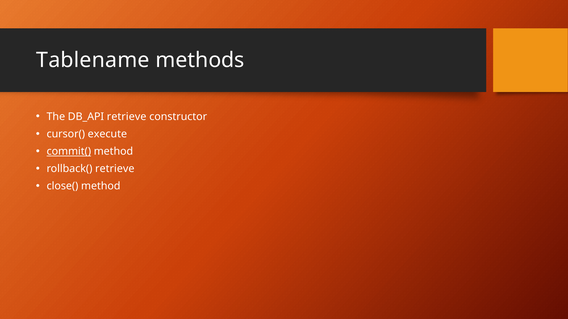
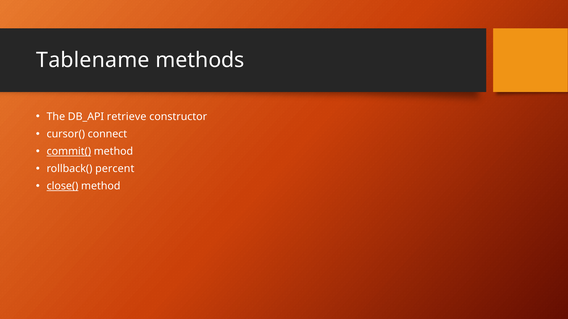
execute: execute -> connect
rollback( retrieve: retrieve -> percent
close( underline: none -> present
